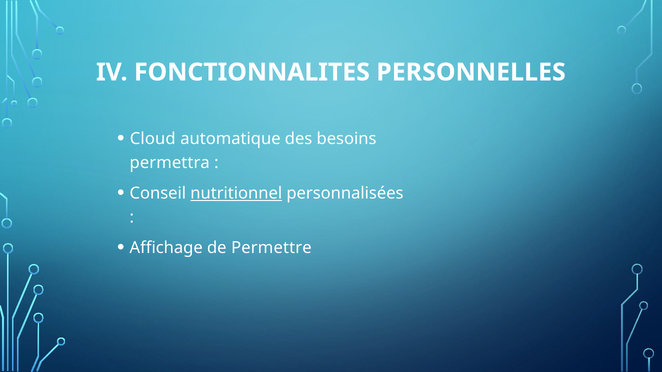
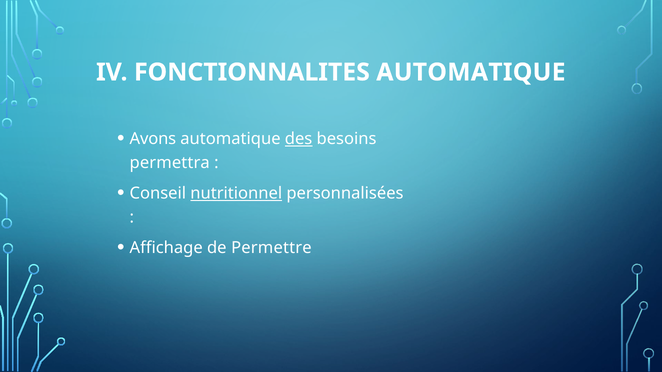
FONCTIONNALITES PERSONNELLES: PERSONNELLES -> AUTOMATIQUE
Cloud: Cloud -> Avons
des underline: none -> present
